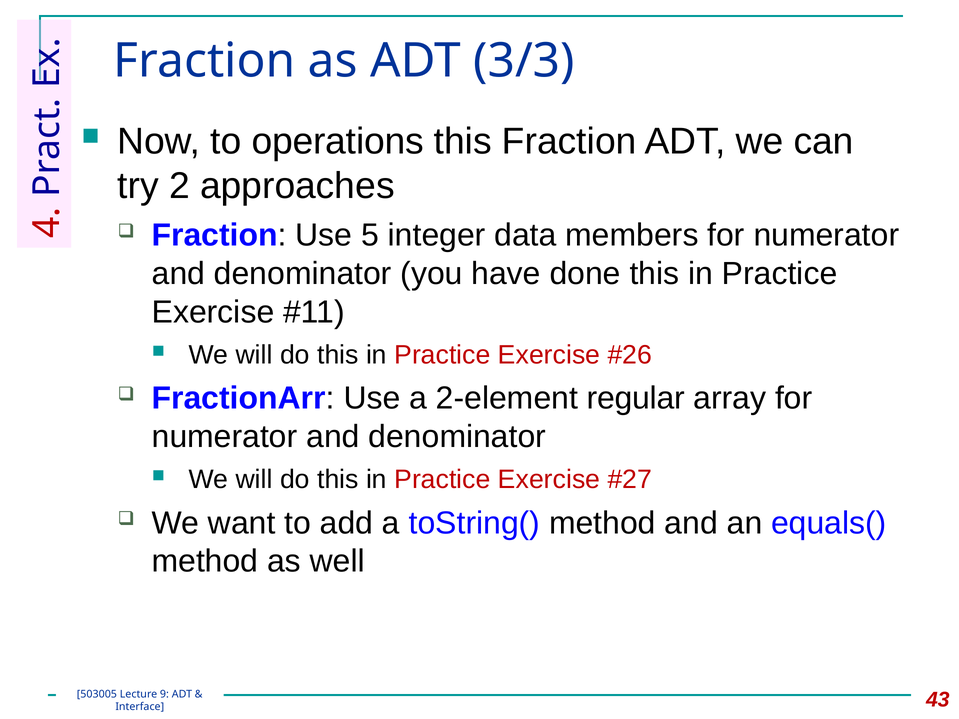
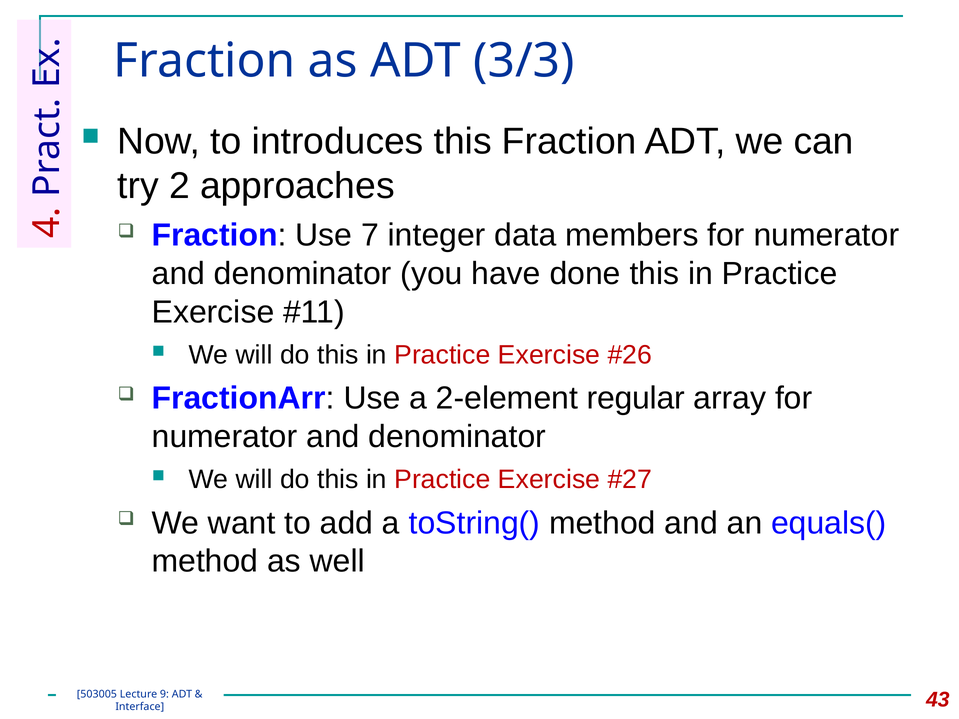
operations: operations -> introduces
5: 5 -> 7
